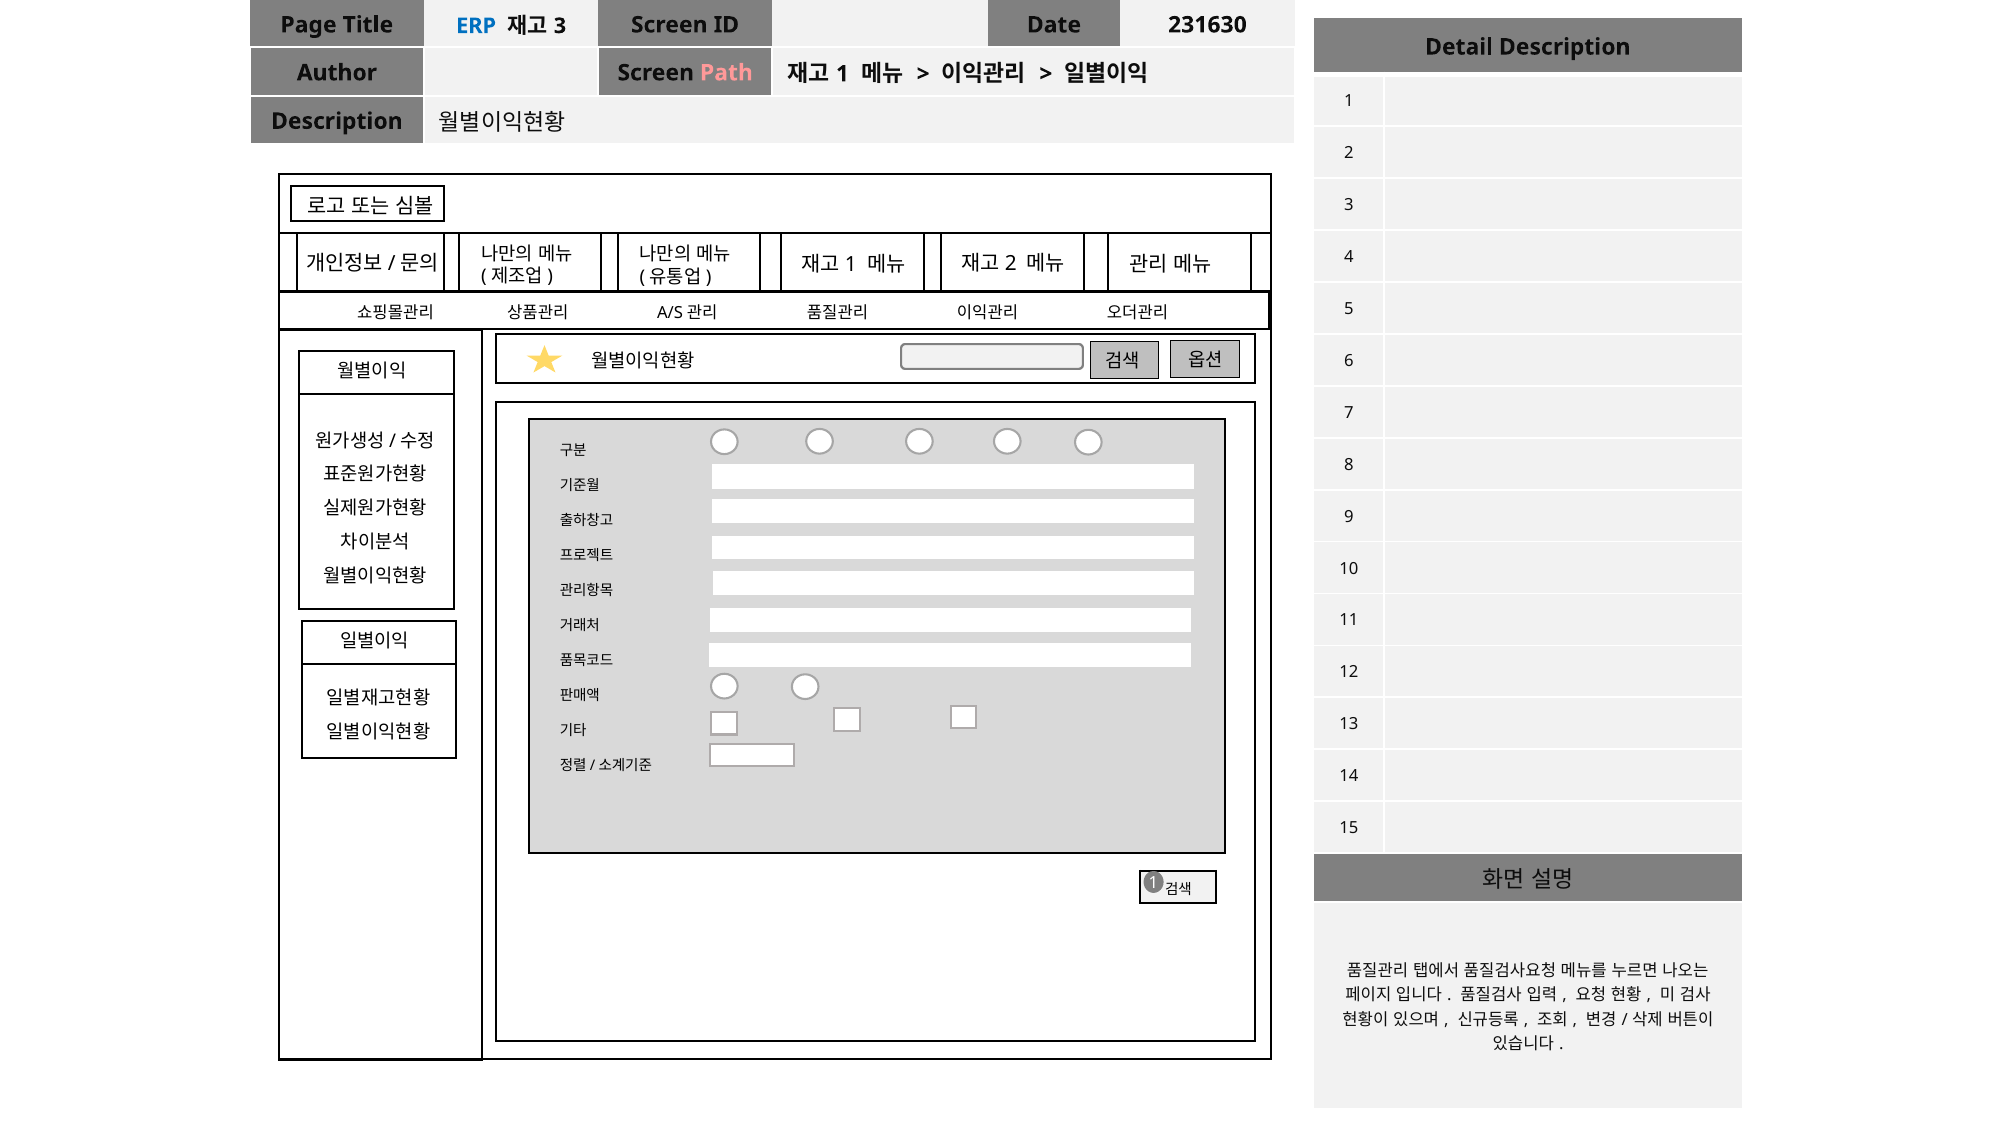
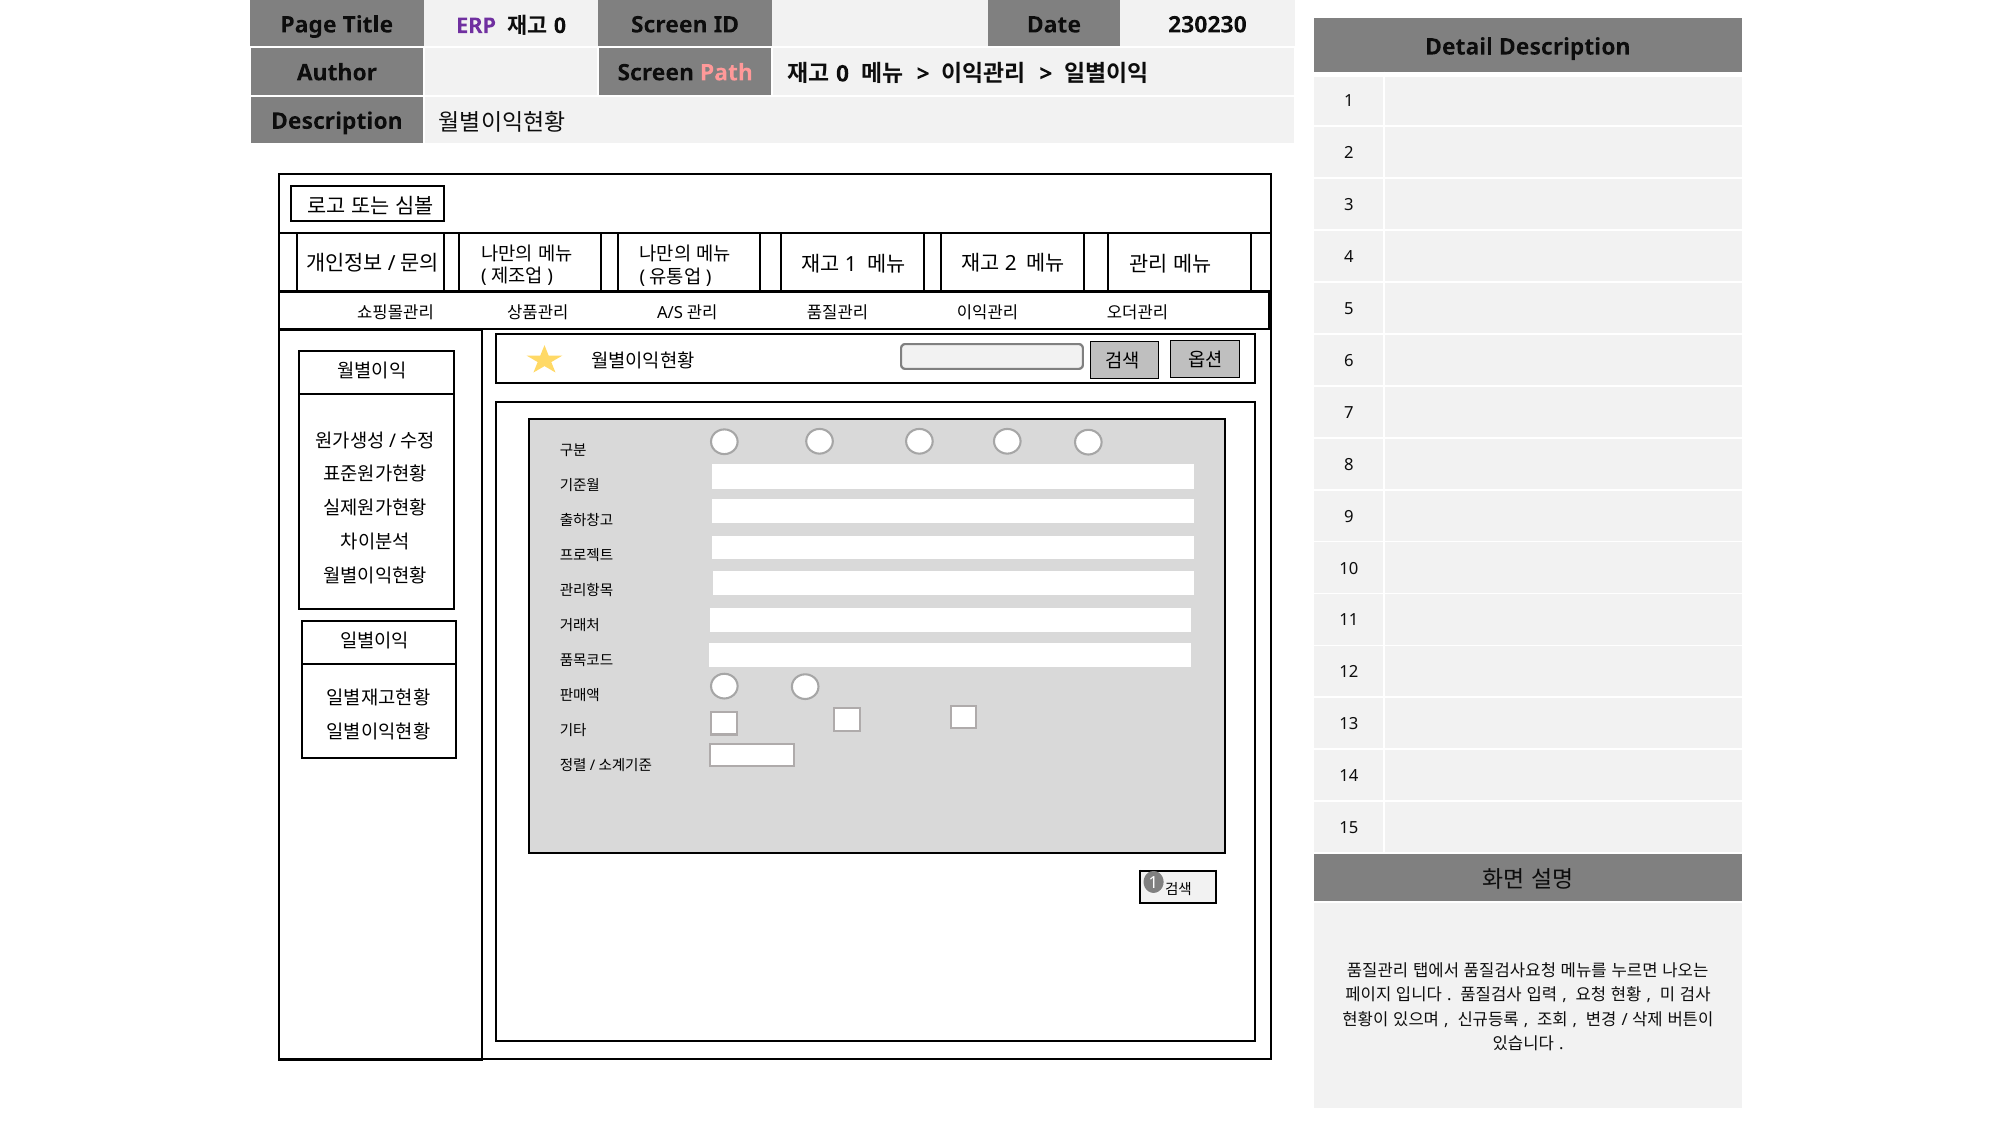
ERP colour: blue -> purple
3 at (560, 26): 3 -> 0
231630: 231630 -> 230230
1 at (843, 74): 1 -> 0
